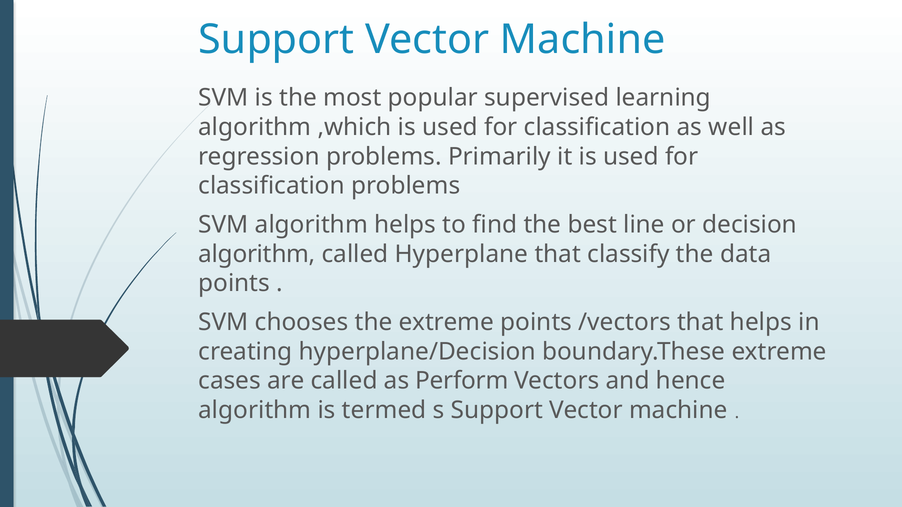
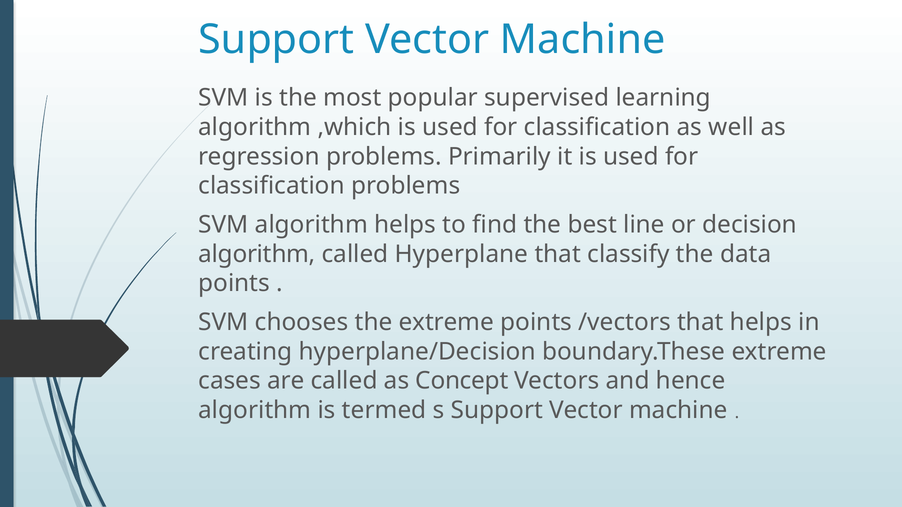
Perform: Perform -> Concept
